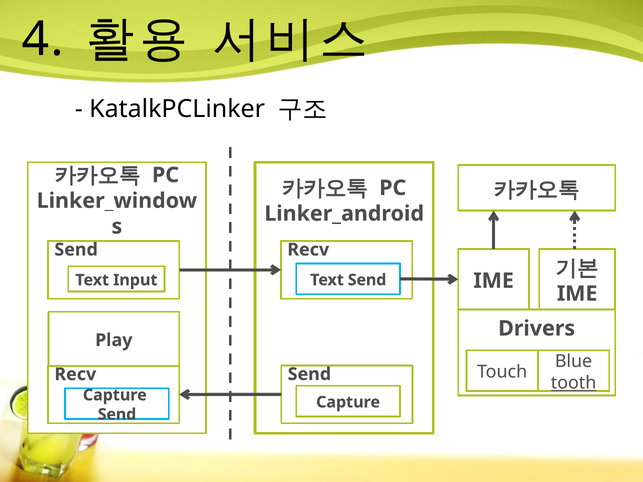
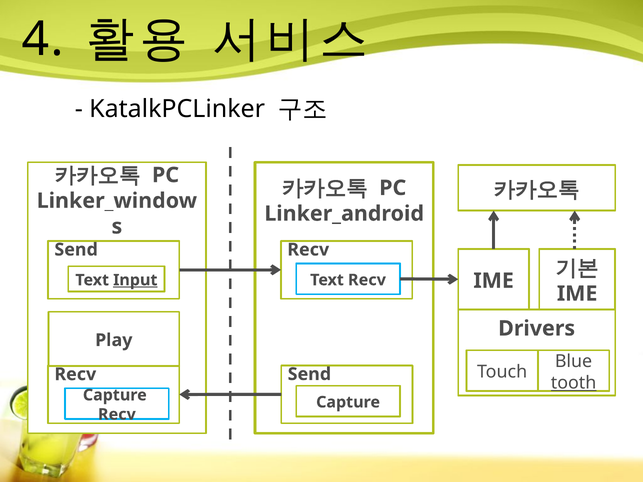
Text Send: Send -> Recv
Input underline: none -> present
Send at (117, 415): Send -> Recv
